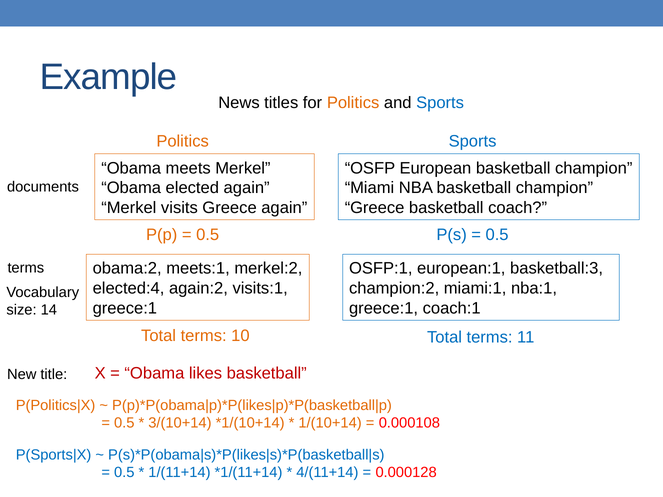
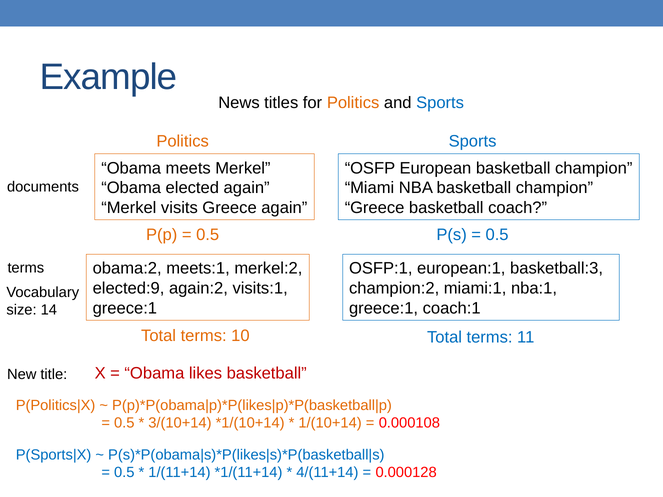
elected:4: elected:4 -> elected:9
